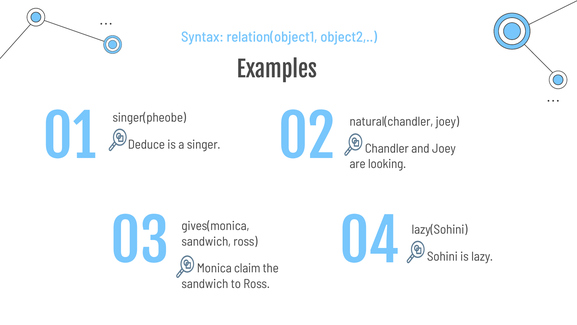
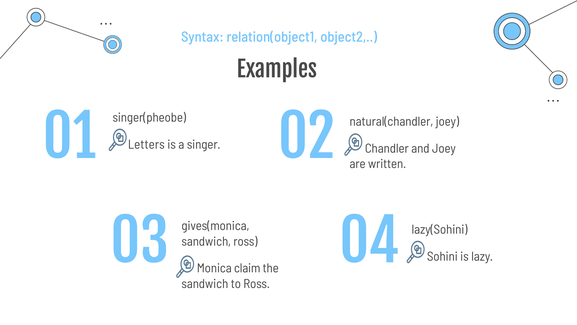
Deduce: Deduce -> Letters
looking: looking -> written
